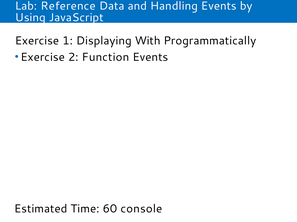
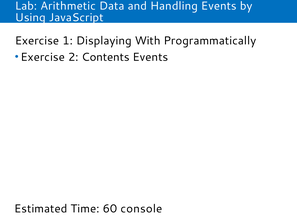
Reference: Reference -> Arithmetic
Function: Function -> Contents
